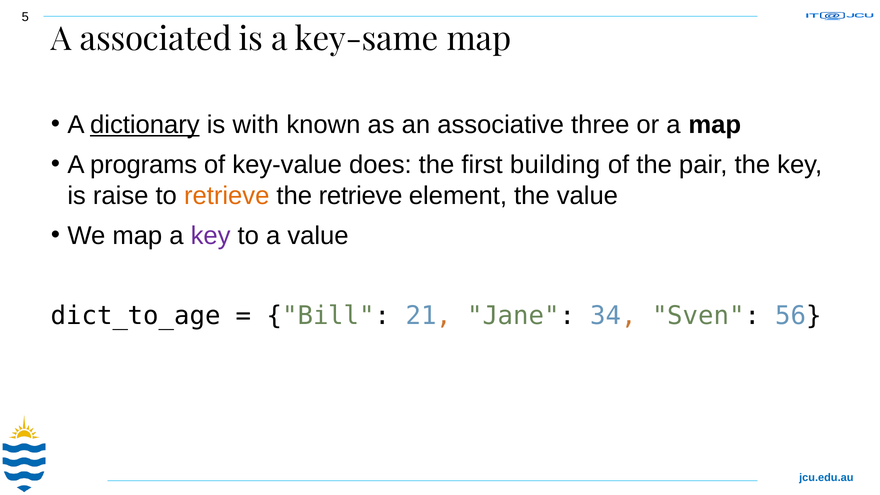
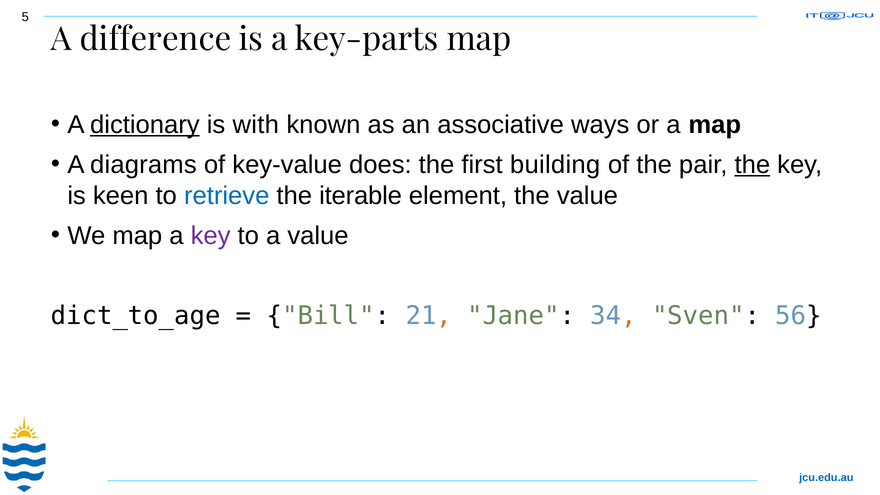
associated: associated -> difference
key-same: key-same -> key-parts
three: three -> ways
programs: programs -> diagrams
the at (752, 165) underline: none -> present
raise: raise -> keen
retrieve at (227, 196) colour: orange -> blue
the retrieve: retrieve -> iterable
